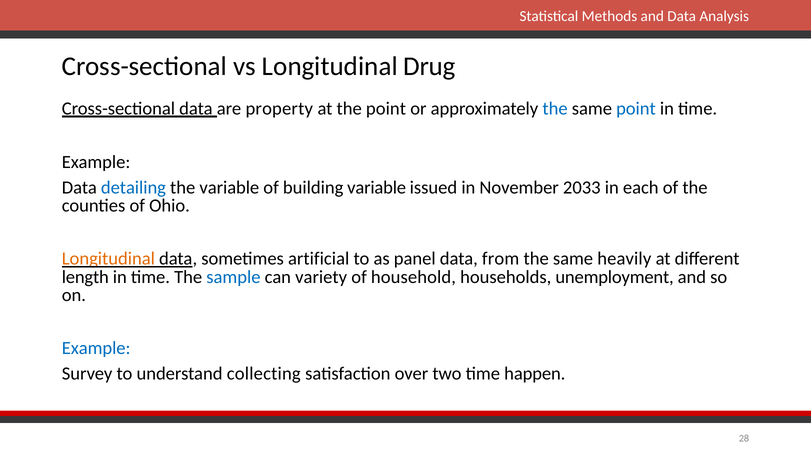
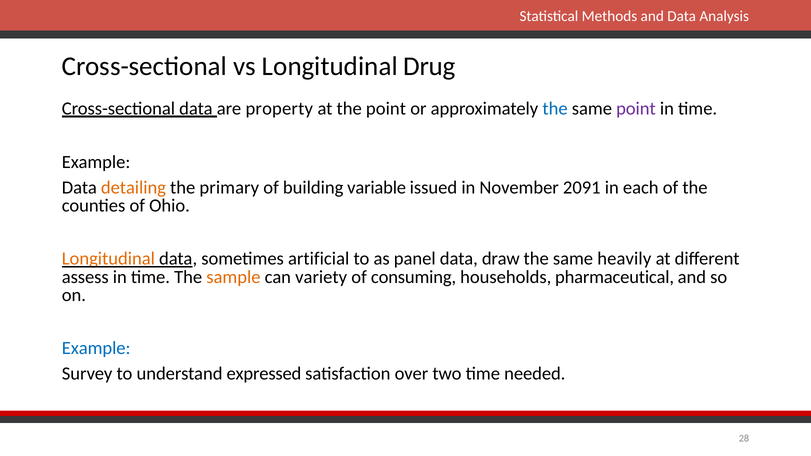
point at (636, 109) colour: blue -> purple
detailing colour: blue -> orange
the variable: variable -> primary
2033: 2033 -> 2091
from: from -> draw
length: length -> assess
sample colour: blue -> orange
household: household -> consuming
unemployment: unemployment -> pharmaceutical
collecting: collecting -> expressed
happen: happen -> needed
